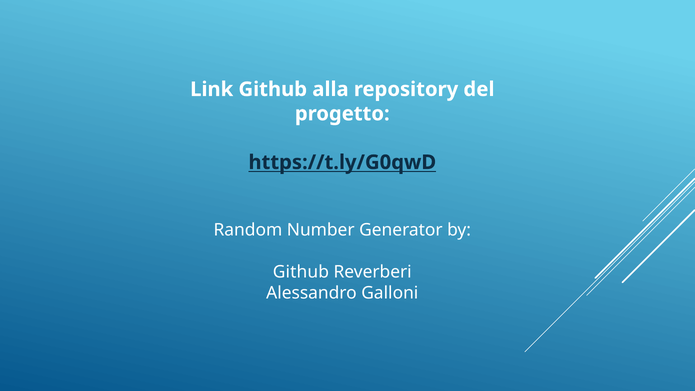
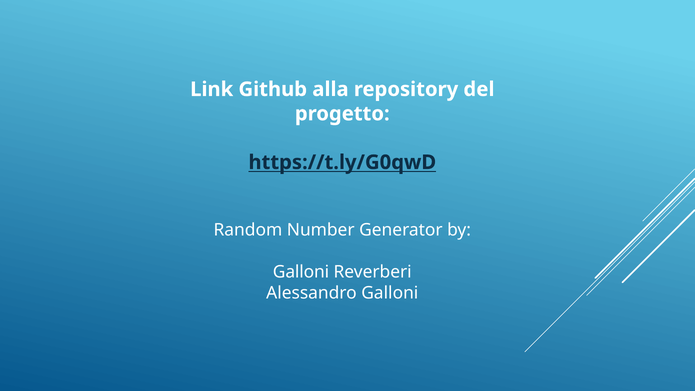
Github at (301, 272): Github -> Galloni
